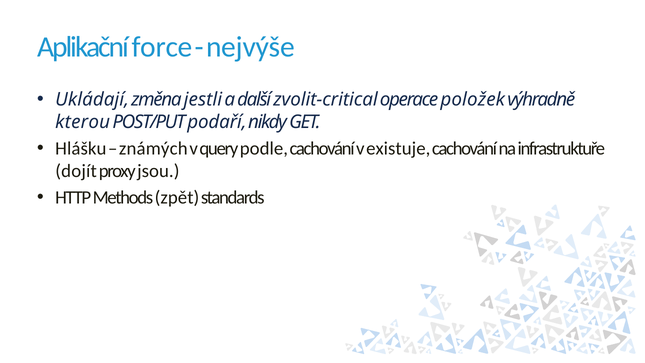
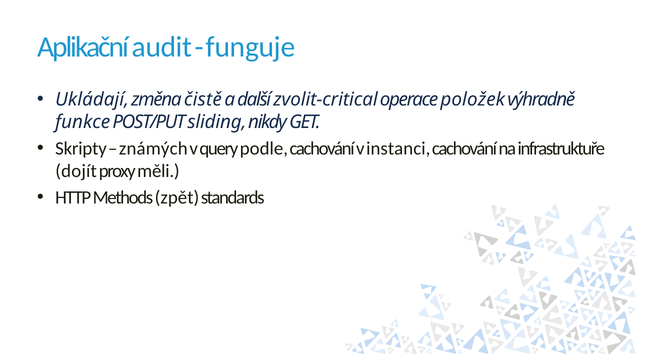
force: force -> audit
nejvýše: nejvýše -> funguje
jestli: jestli -> čistě
kterou: kterou -> funkce
podaří: podaří -> sliding
Hlášku: Hlášku -> Skripty
existuje: existuje -> instanci
jsou: jsou -> měli
